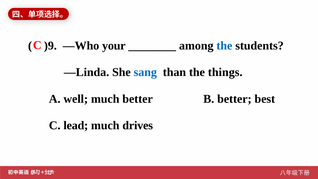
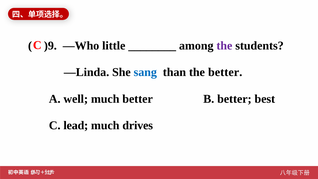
your: your -> little
the at (224, 46) colour: blue -> purple
the things: things -> better
